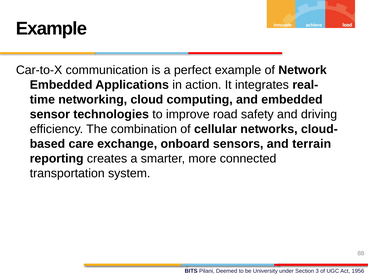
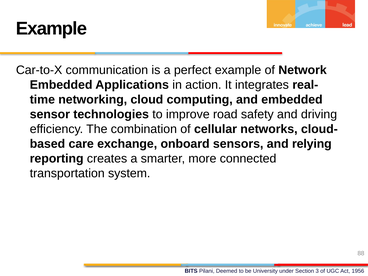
terrain: terrain -> relying
